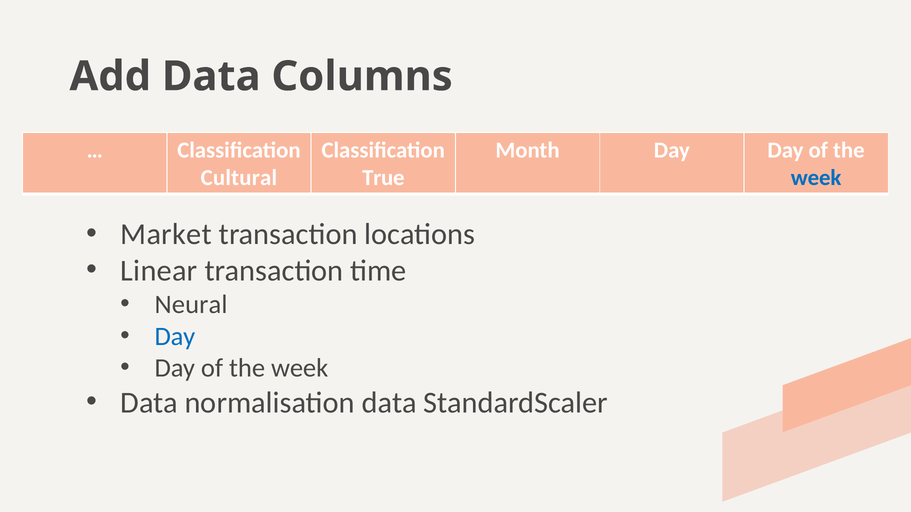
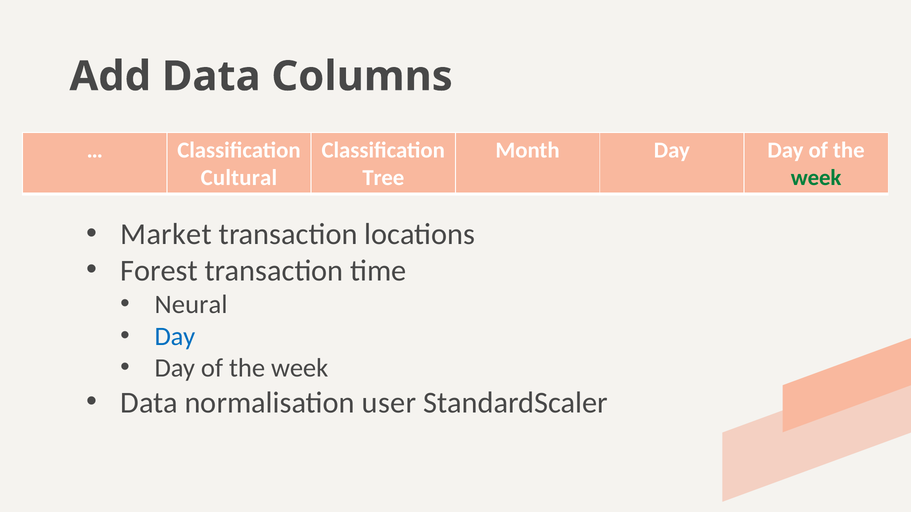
True: True -> Tree
week at (816, 178) colour: blue -> green
Linear: Linear -> Forest
normalisation data: data -> user
